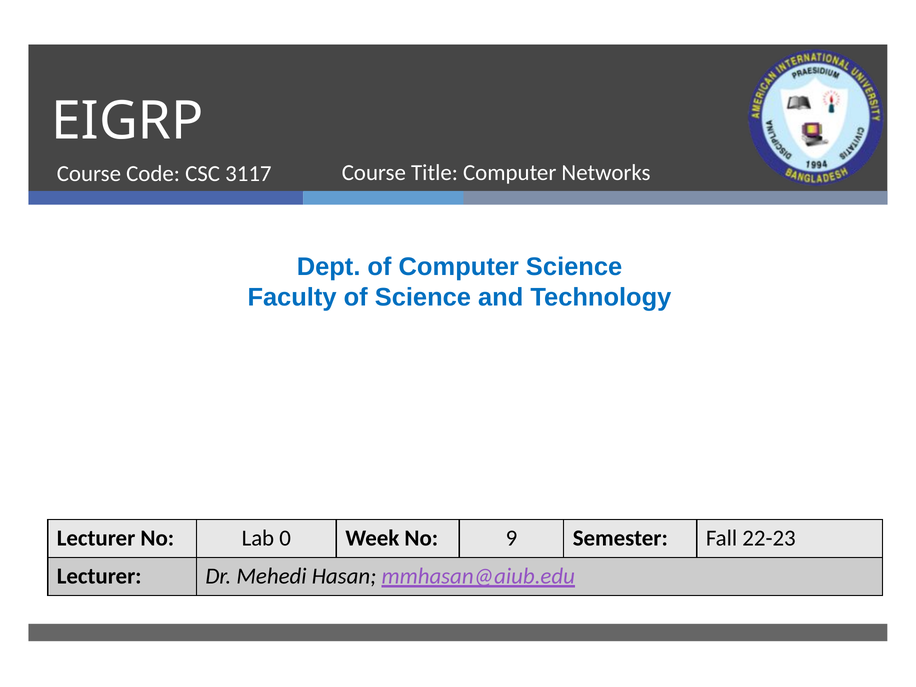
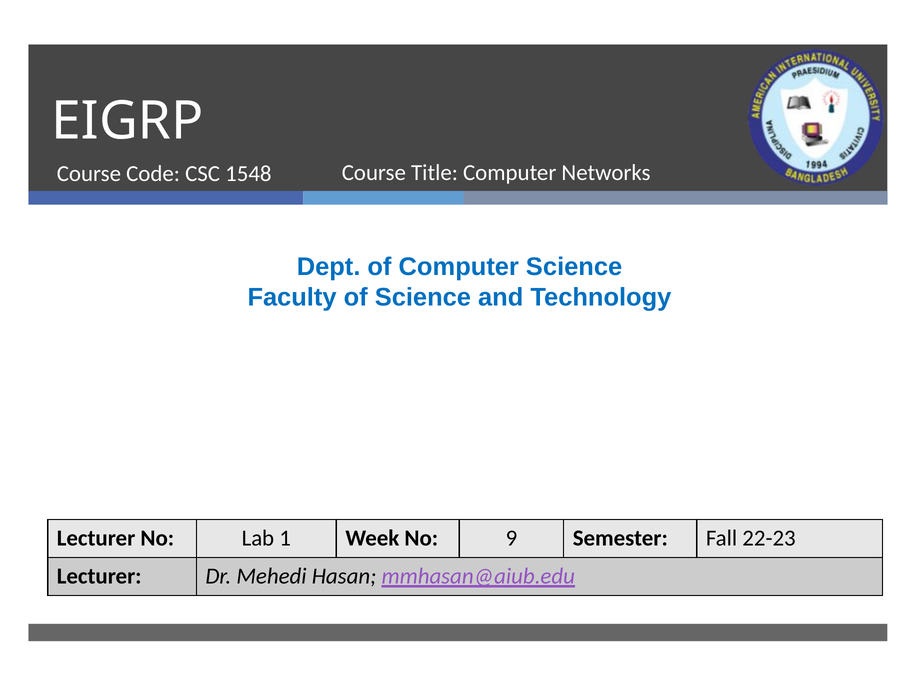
3117: 3117 -> 1548
0: 0 -> 1
